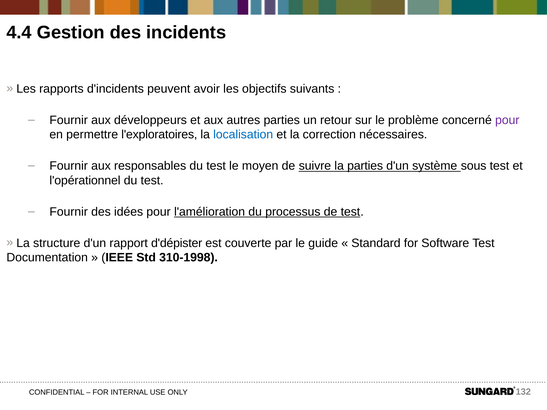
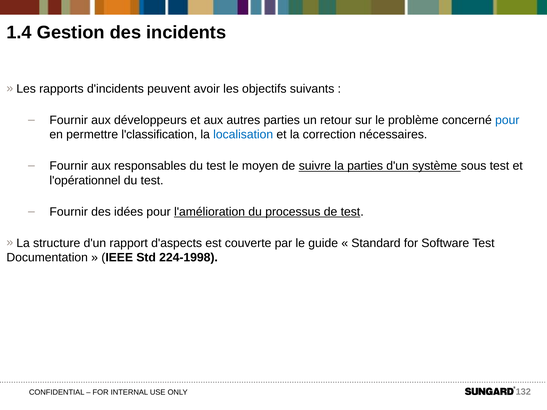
4.4: 4.4 -> 1.4
pour at (507, 120) colour: purple -> blue
l'exploratoires: l'exploratoires -> l'classification
d'dépister: d'dépister -> d'aspects
310-1998: 310-1998 -> 224-1998
